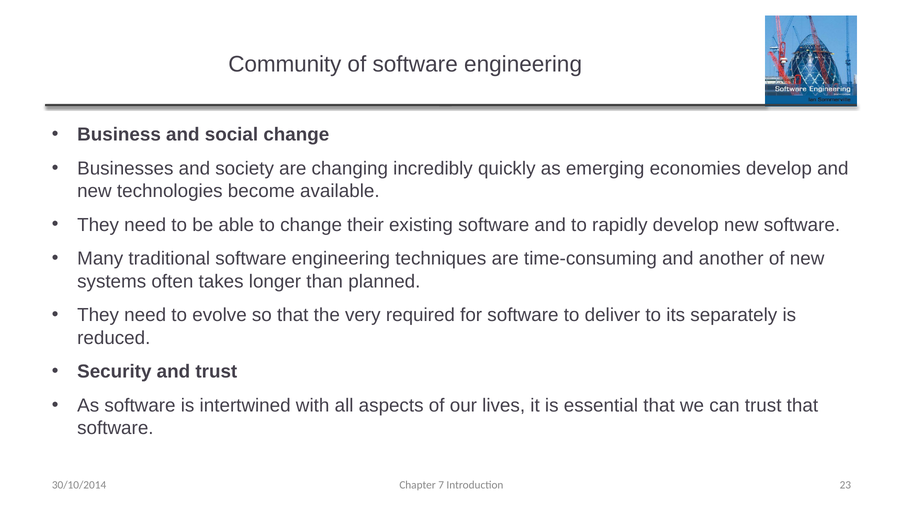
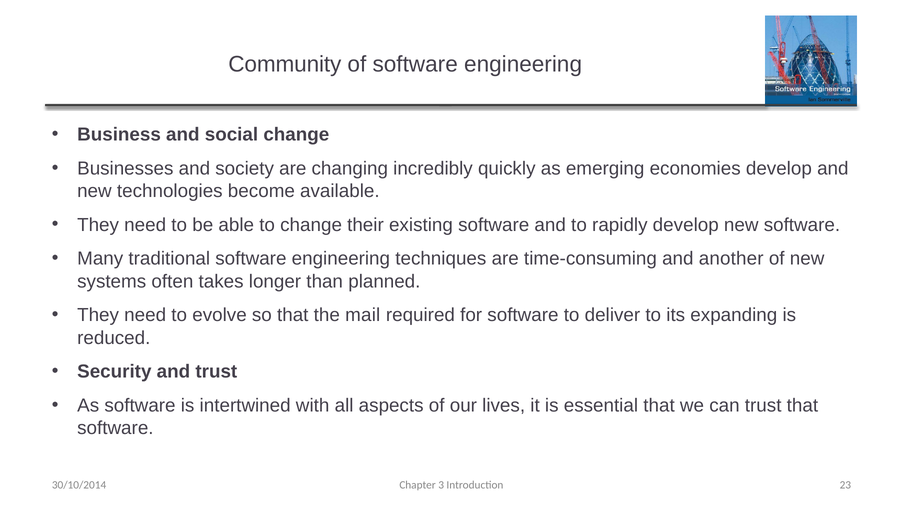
very: very -> mail
separately: separately -> expanding
7: 7 -> 3
